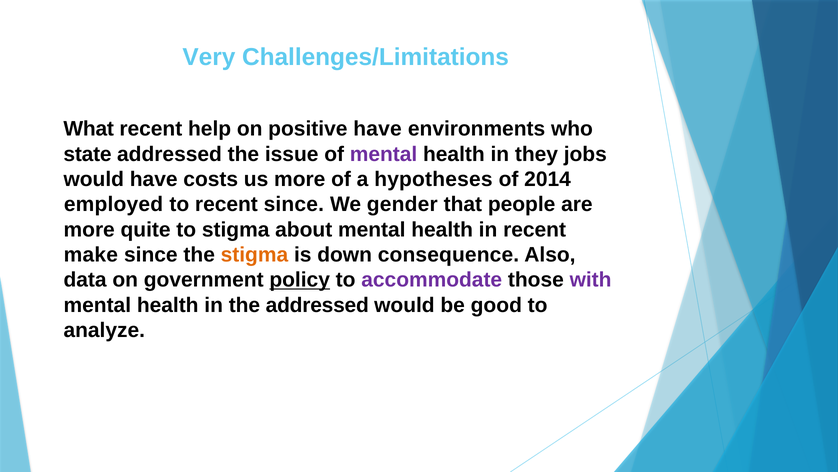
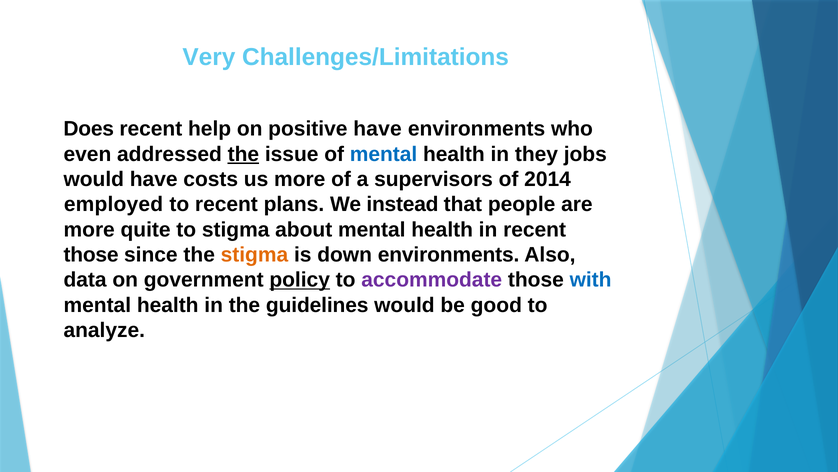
What: What -> Does
state: state -> even
the at (243, 154) underline: none -> present
mental at (384, 154) colour: purple -> blue
hypotheses: hypotheses -> supervisors
recent since: since -> plans
gender: gender -> instead
make at (91, 255): make -> those
down consequence: consequence -> environments
with colour: purple -> blue
the addressed: addressed -> guidelines
